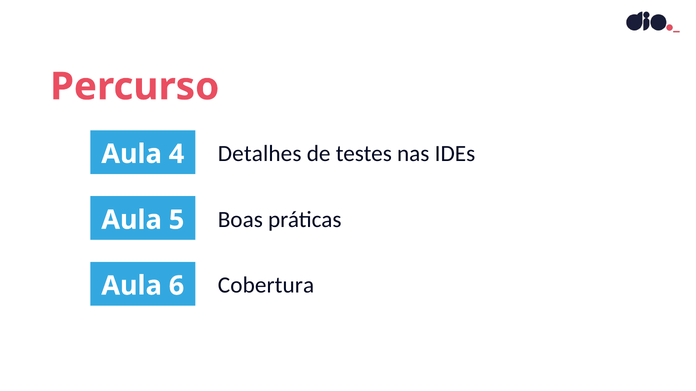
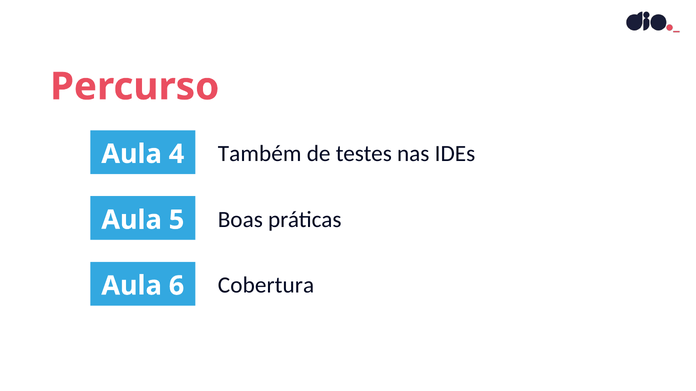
Detalhes: Detalhes -> Também
